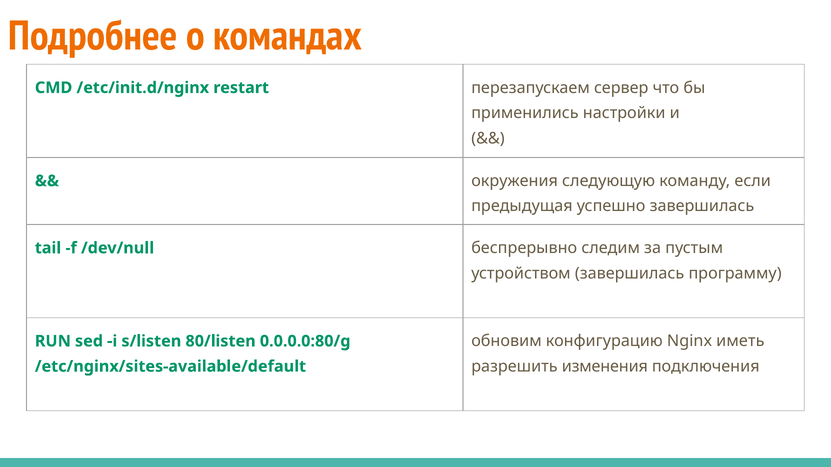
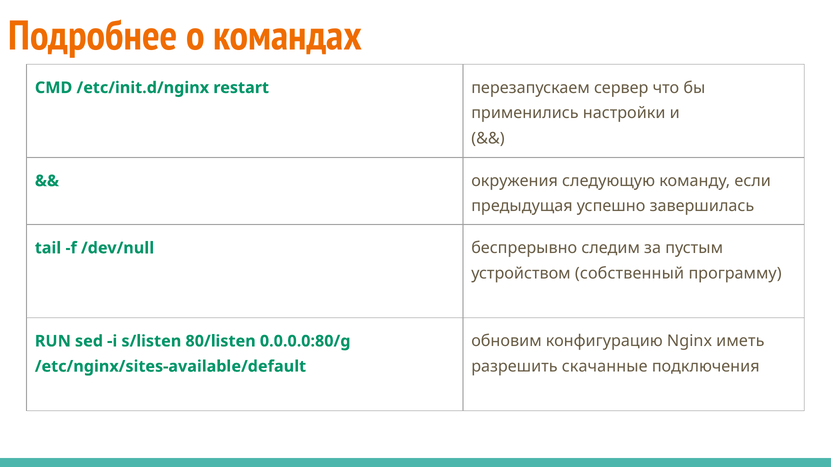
устройством завершилась: завершилась -> собственный
изменения: изменения -> скачанные
